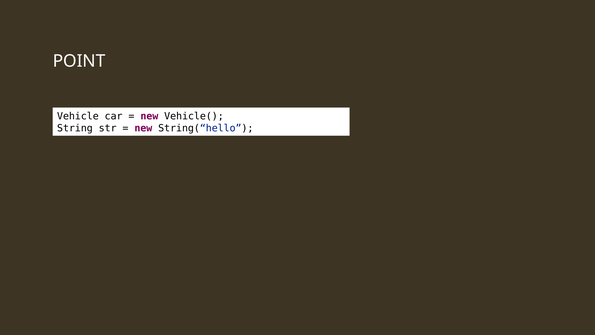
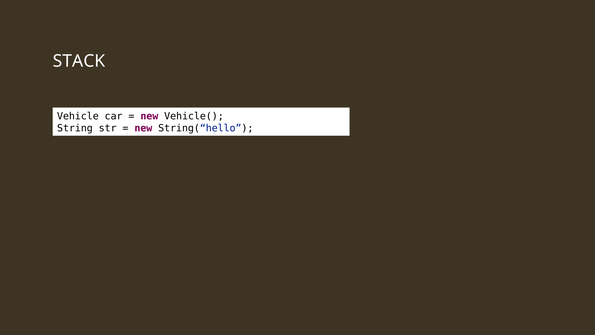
POINT: POINT -> STACK
